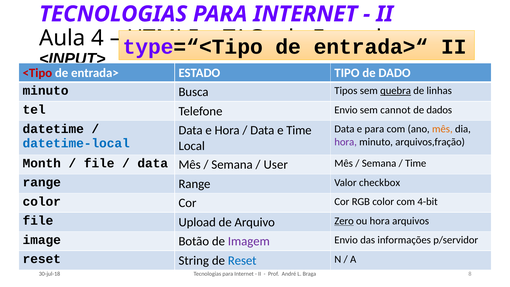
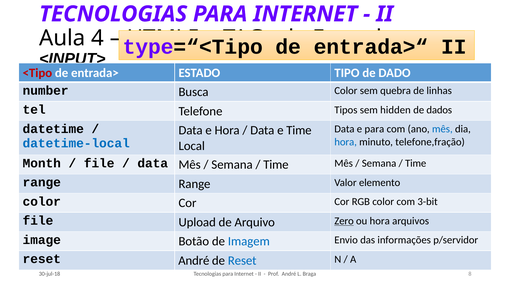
minuto at (46, 90): minuto -> number
Busca Tipos: Tipos -> Color
quebra underline: present -> none
Telefone Envio: Envio -> Tipos
cannot: cannot -> hidden
mês at (442, 129) colour: orange -> blue
hora at (346, 142) colour: purple -> blue
arquivos,fração: arquivos,fração -> telefone,fração
User at (276, 165): User -> Time
checkbox: checkbox -> elemento
4-bit: 4-bit -> 3-bit
Imagem colour: purple -> blue
reset String: String -> André
